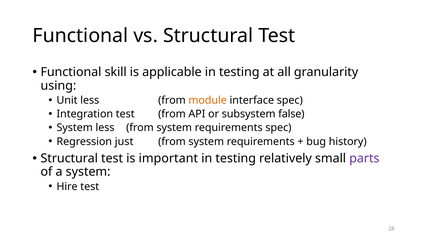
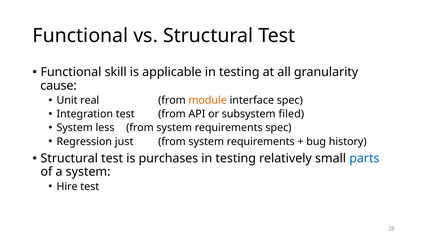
using: using -> cause
Unit less: less -> real
false: false -> filed
important: important -> purchases
parts colour: purple -> blue
